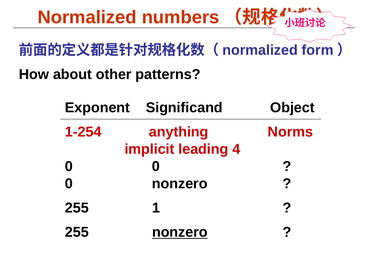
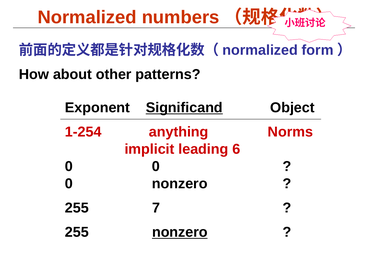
Significand underline: none -> present
4: 4 -> 6
1: 1 -> 7
